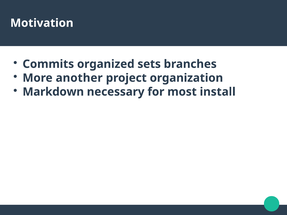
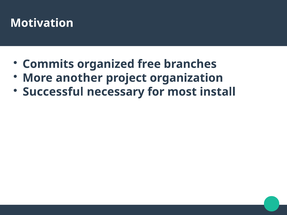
sets: sets -> free
Markdown: Markdown -> Successful
